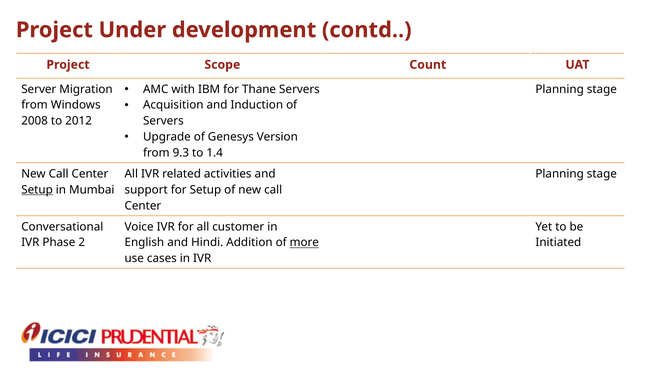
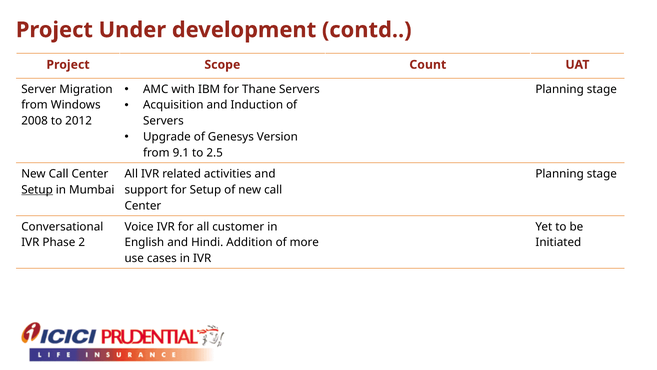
9.3: 9.3 -> 9.1
1.4: 1.4 -> 2.5
more underline: present -> none
